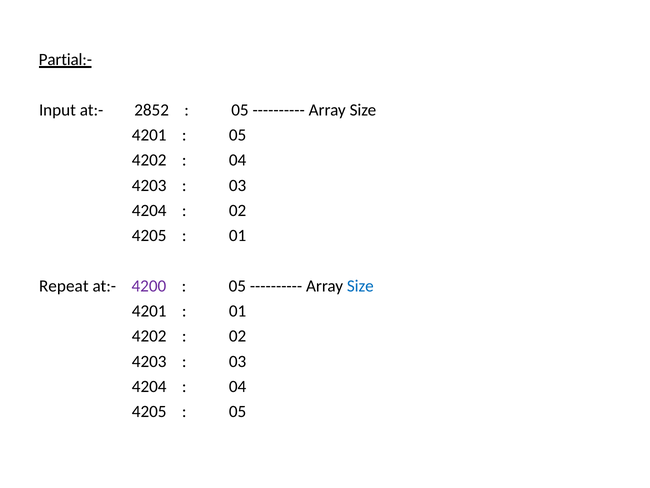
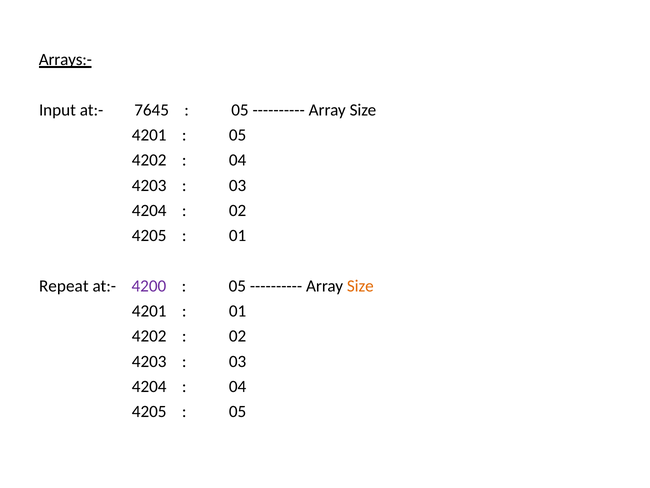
Partial:-: Partial:- -> Arrays:-
2852: 2852 -> 7645
Size at (360, 286) colour: blue -> orange
